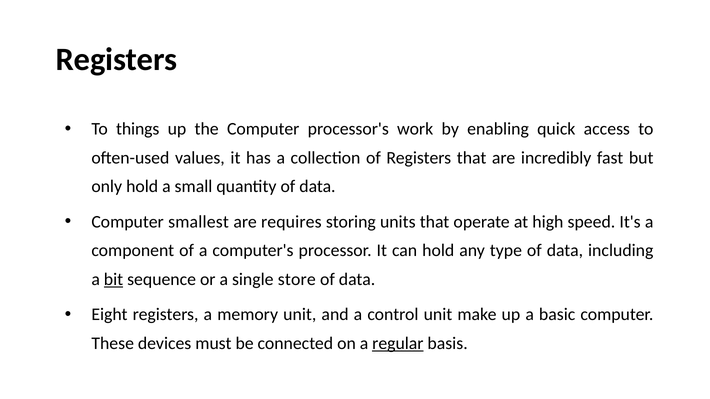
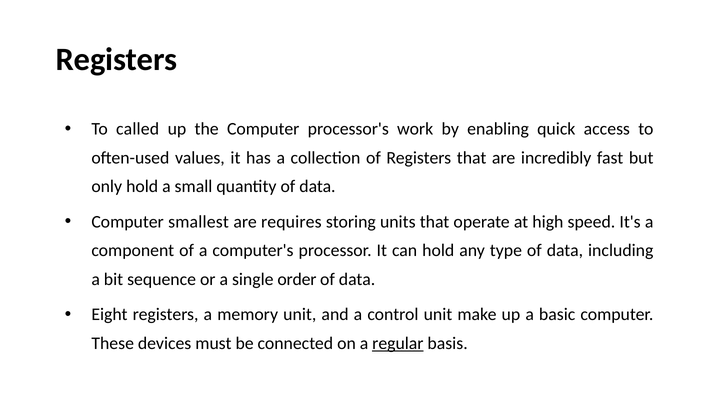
things: things -> called
bit underline: present -> none
store: store -> order
